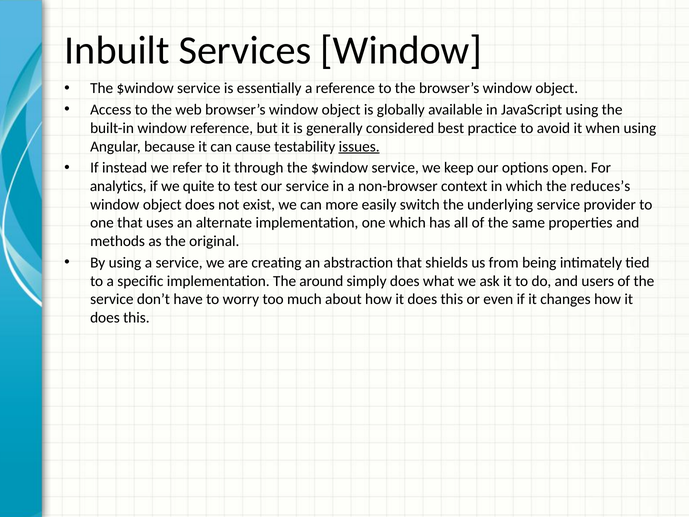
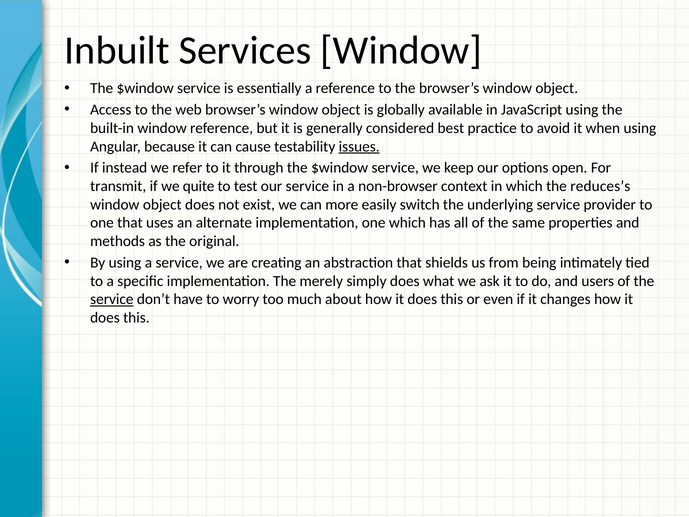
analytics: analytics -> transmit
around: around -> merely
service at (112, 299) underline: none -> present
